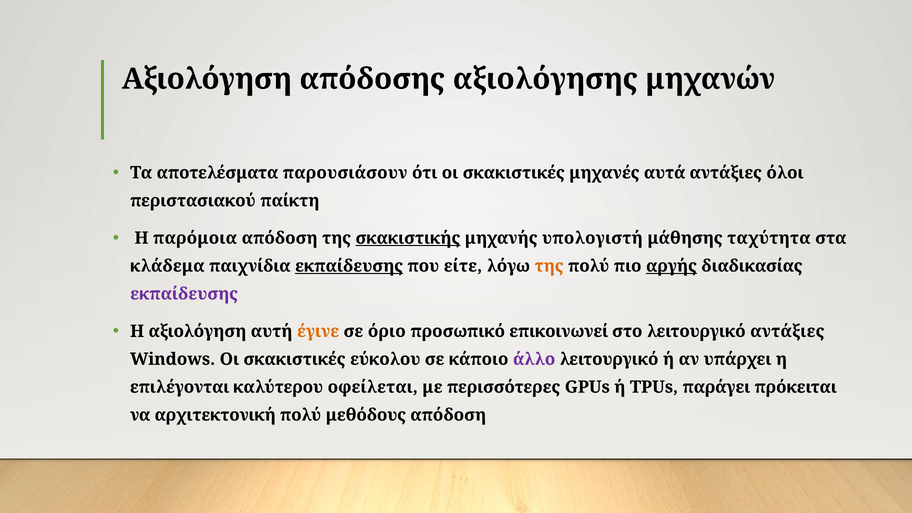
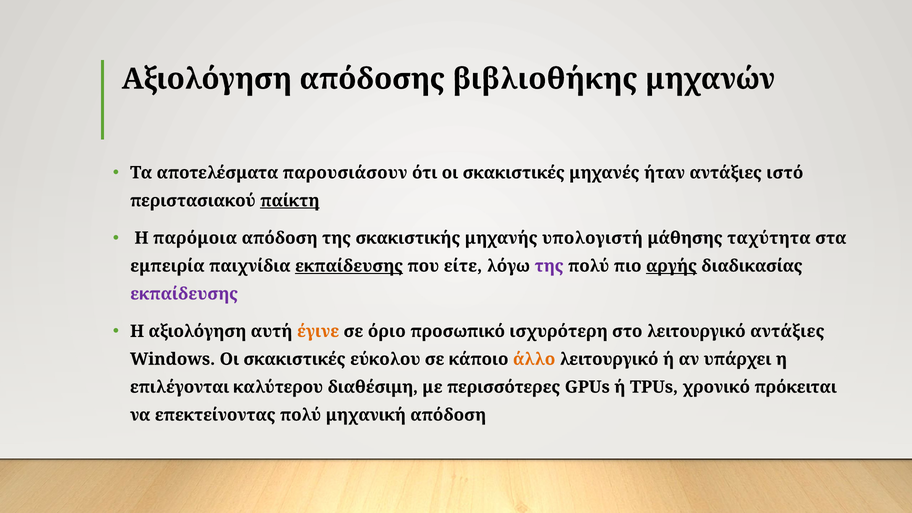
αξιολόγησης: αξιολόγησης -> βιβλιοθήκης
αυτά: αυτά -> ήταν
όλοι: όλοι -> ιστό
παίκτη underline: none -> present
σκακιστικής underline: present -> none
κλάδεμα: κλάδεμα -> εμπειρία
της at (549, 266) colour: orange -> purple
επικοινωνεί: επικοινωνεί -> ισχυρότερη
άλλο colour: purple -> orange
οφείλεται: οφείλεται -> διαθέσιμη
παράγει: παράγει -> χρονικό
αρχιτεκτονική: αρχιτεκτονική -> επεκτείνοντας
μεθόδους: μεθόδους -> μηχανική
